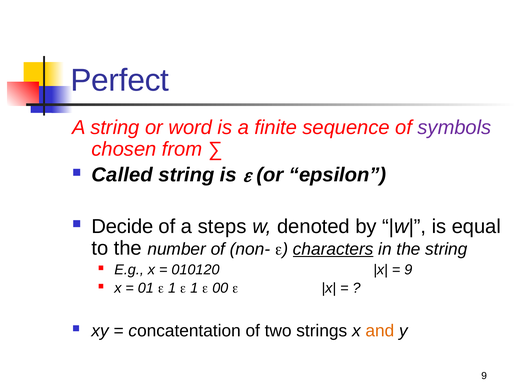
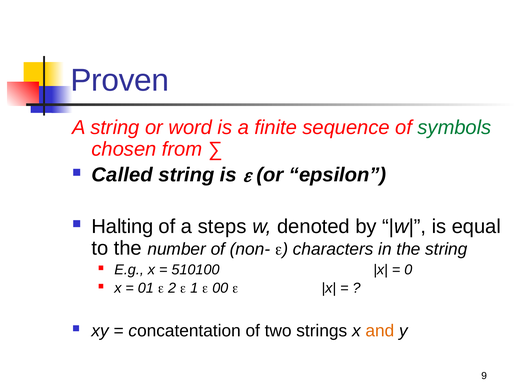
Perfect: Perfect -> Proven
symbols colour: purple -> green
Decide: Decide -> Halting
characters underline: present -> none
010120: 010120 -> 510100
9 at (408, 270): 9 -> 0
1 at (172, 289): 1 -> 2
